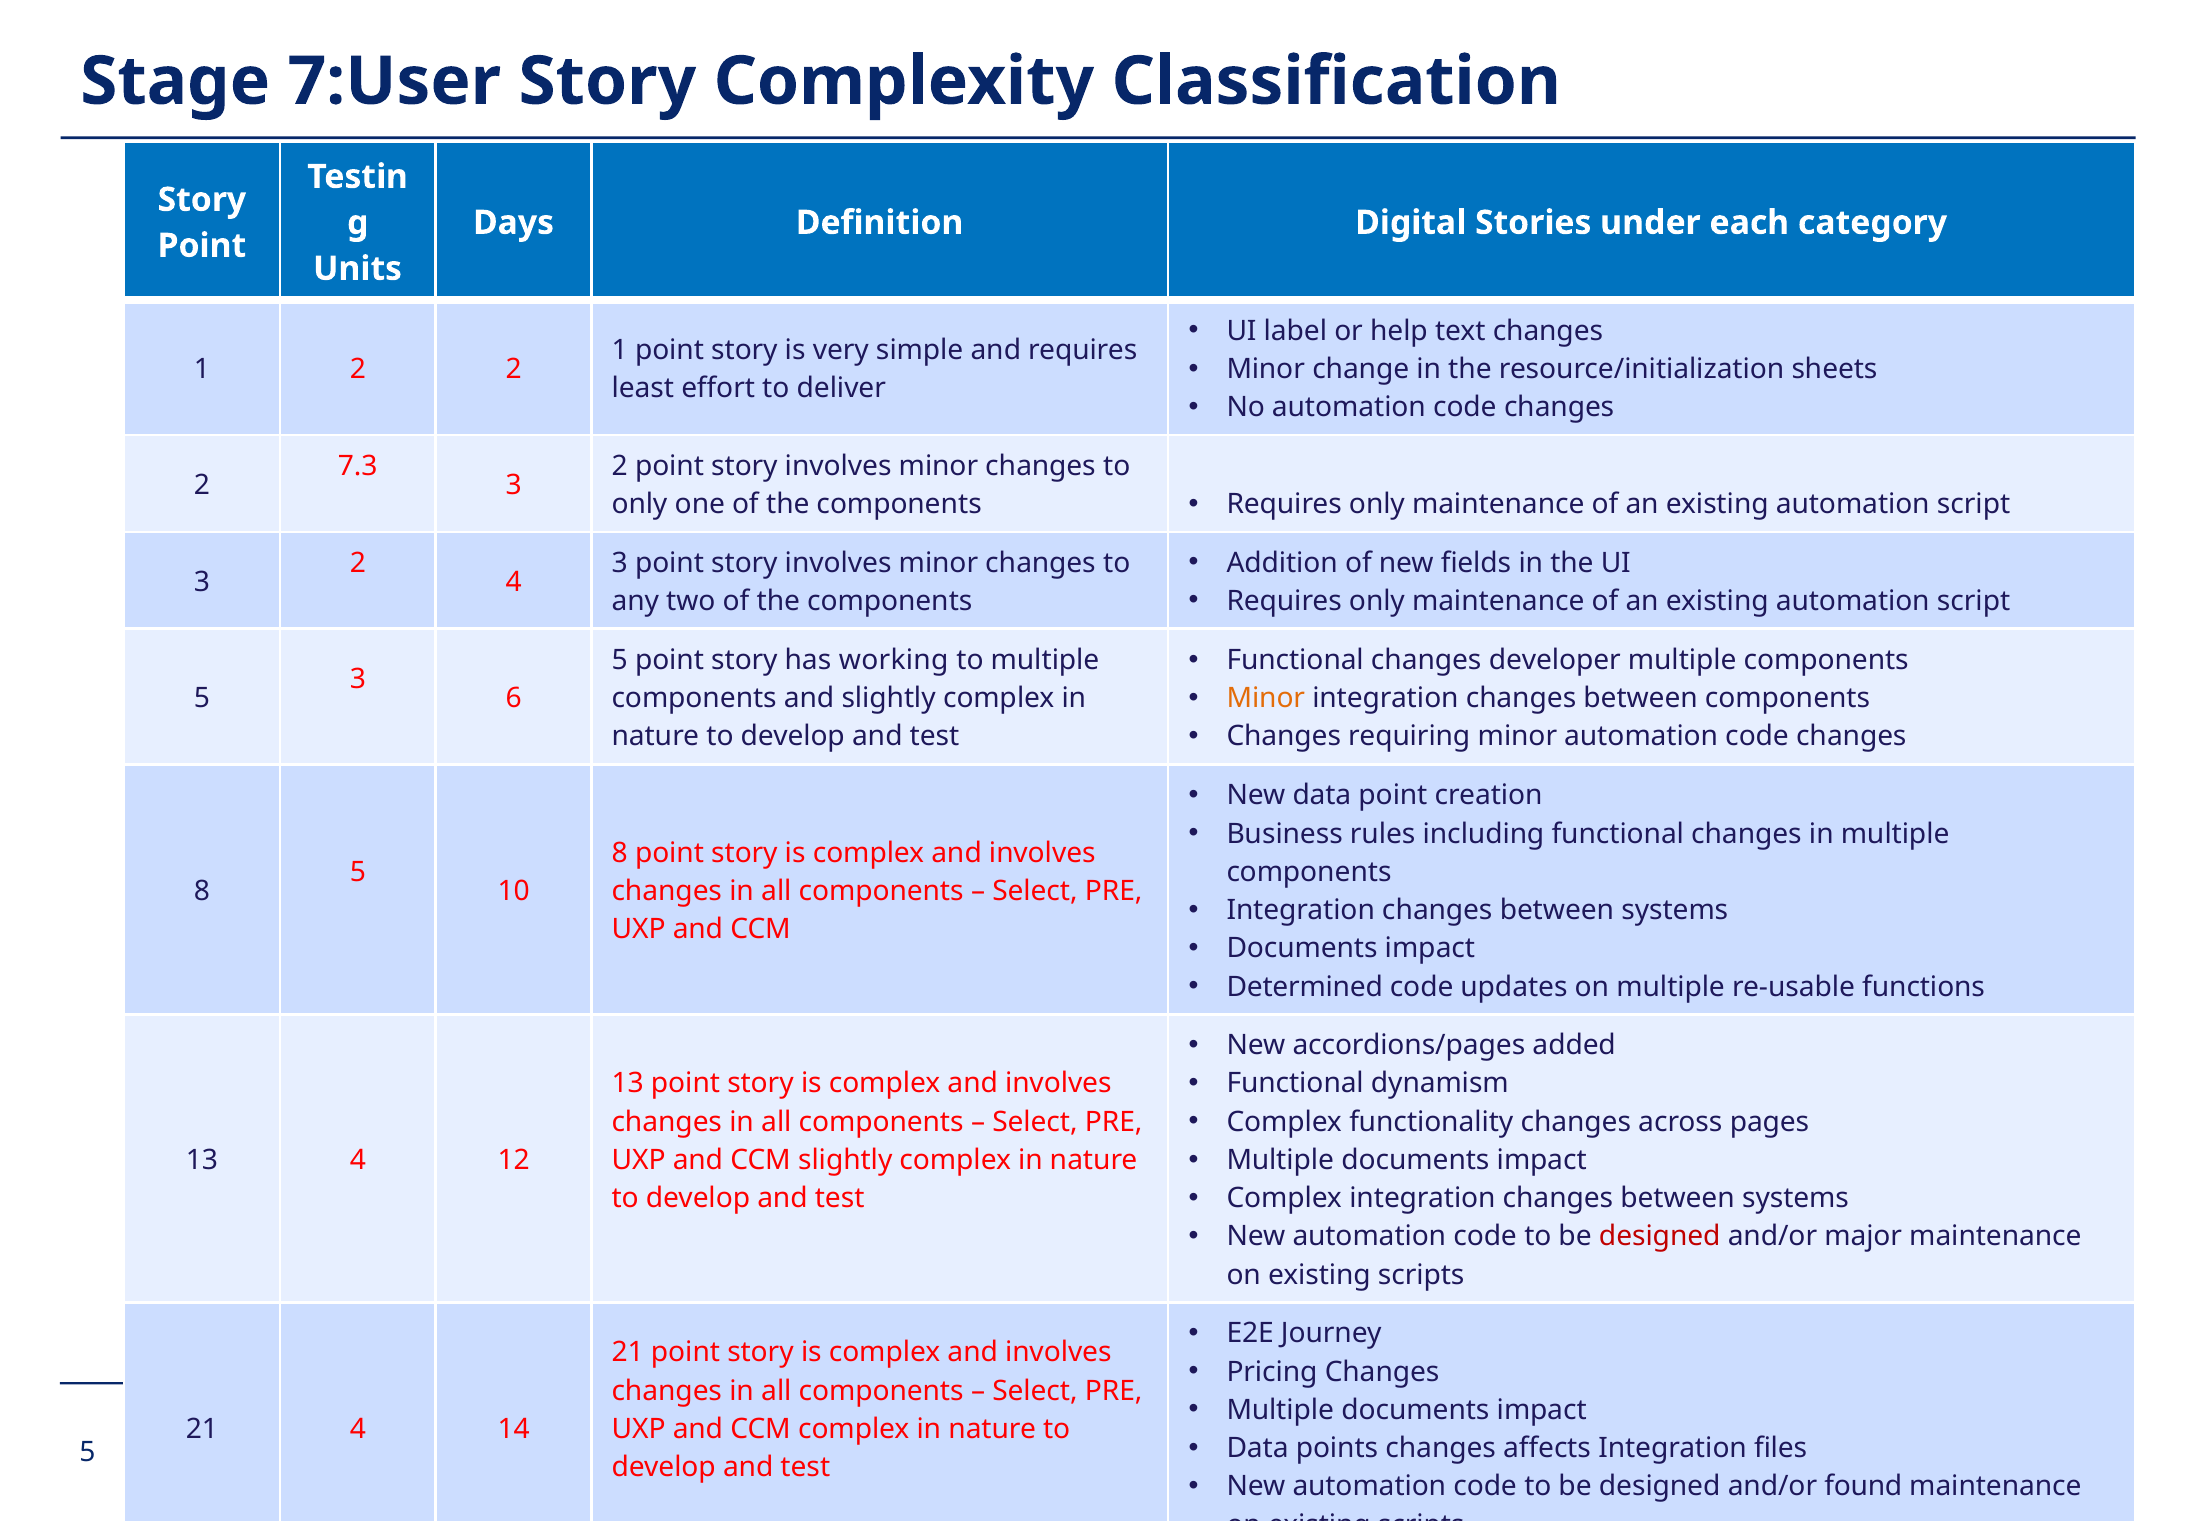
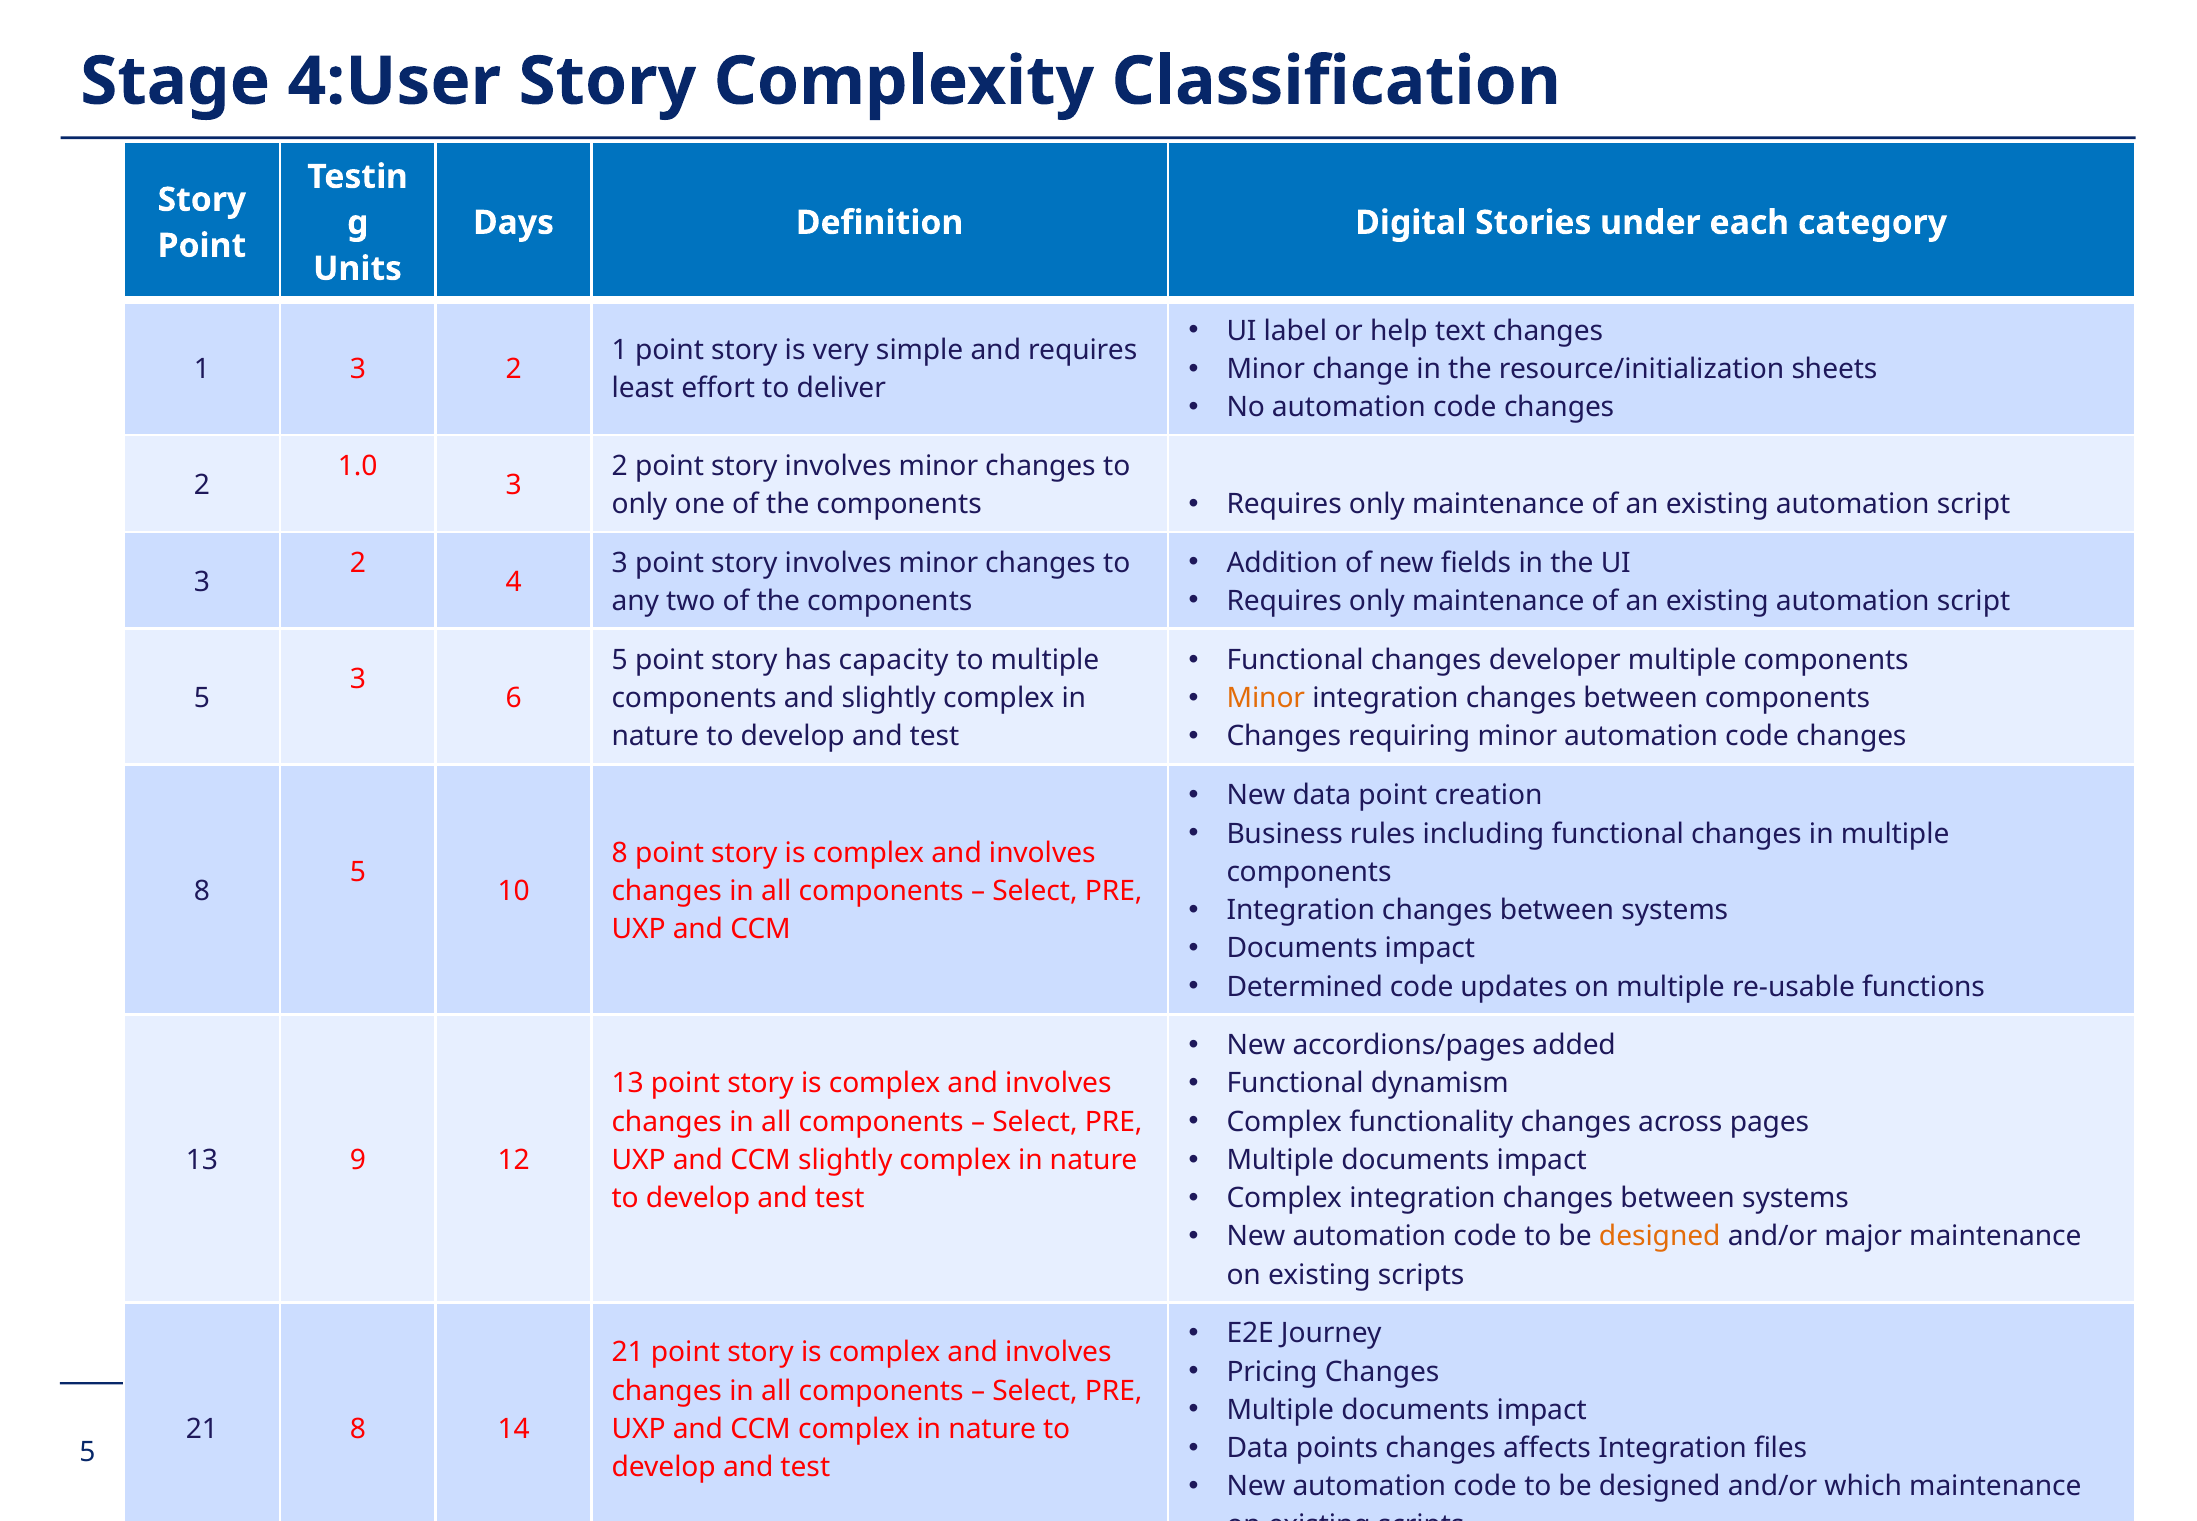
7:User: 7:User -> 4:User
1 2: 2 -> 3
7.3: 7.3 -> 1.0
working: working -> capacity
13 4: 4 -> 9
designed at (1660, 1237) colour: red -> orange
21 4: 4 -> 8
found: found -> which
